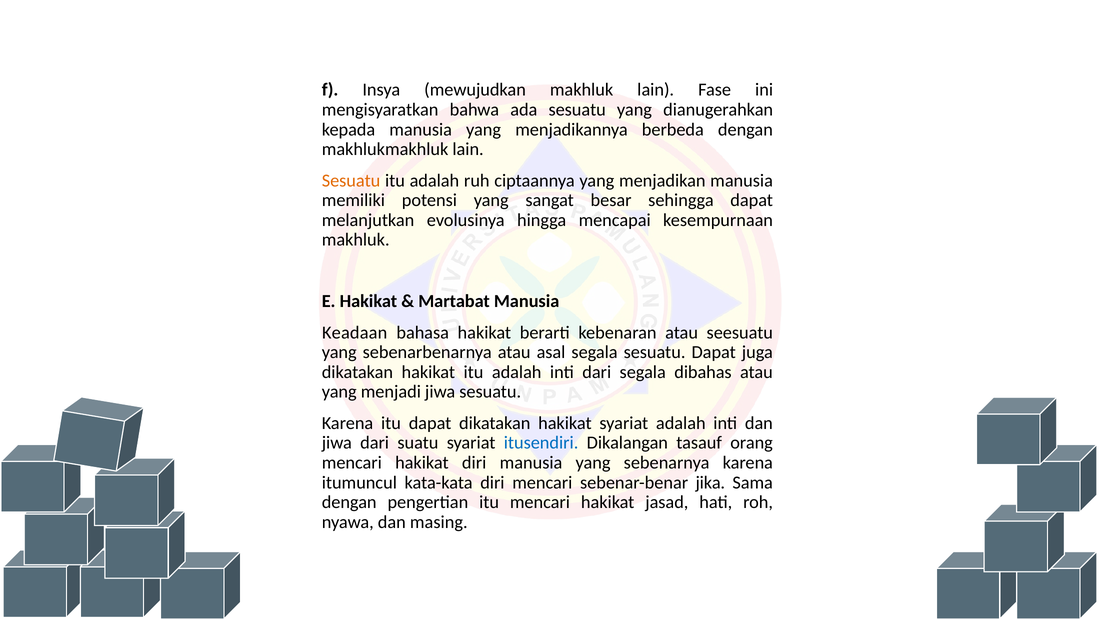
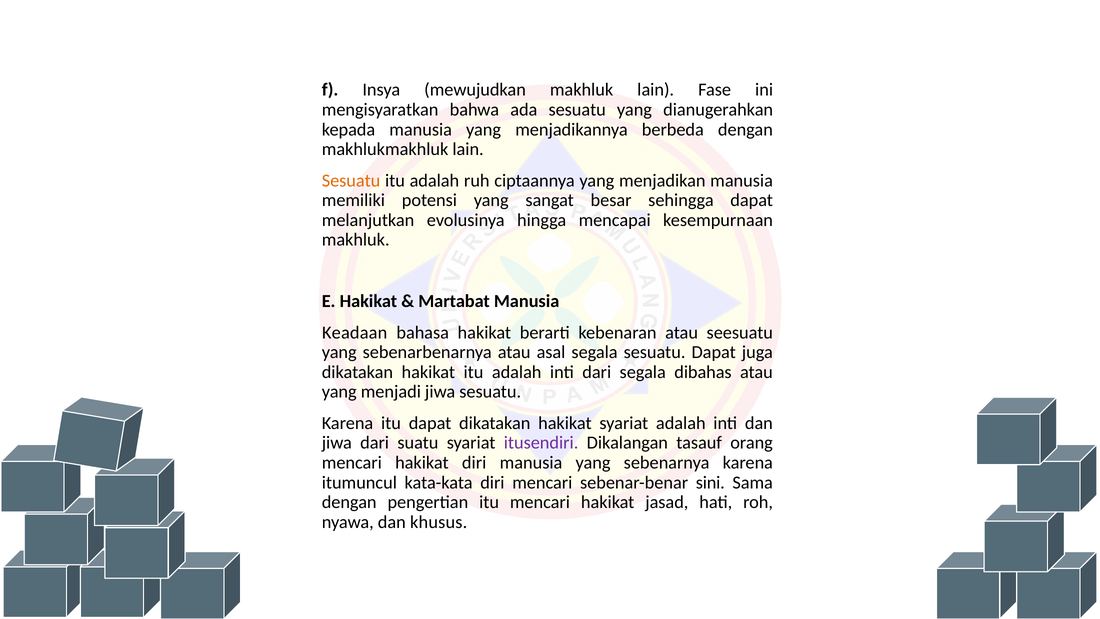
itusendiri colour: blue -> purple
jika: jika -> sini
masing: masing -> khusus
